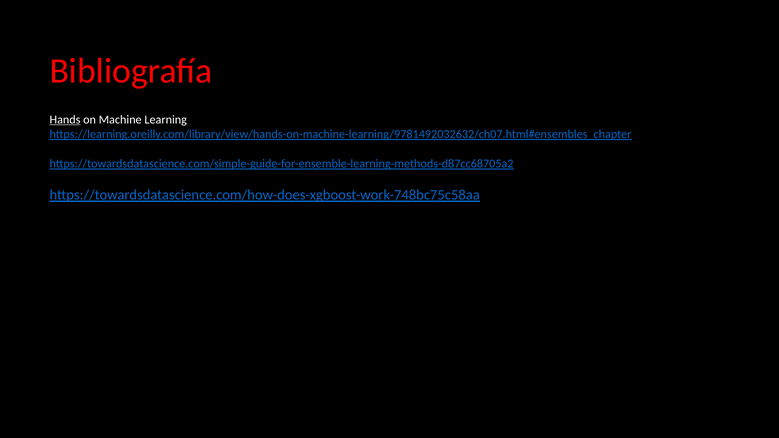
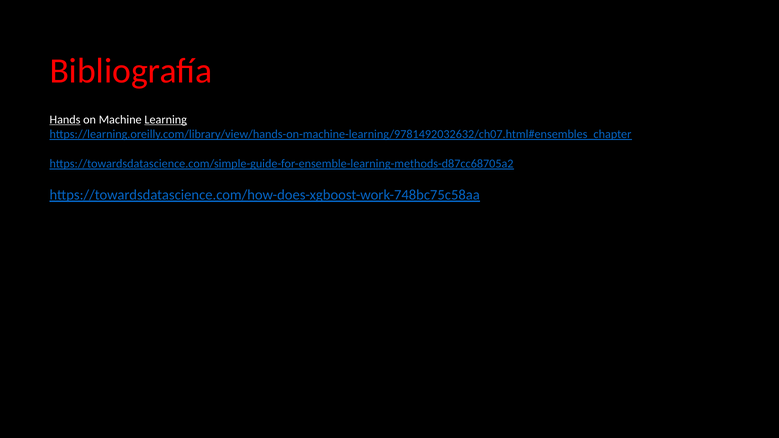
Learning underline: none -> present
